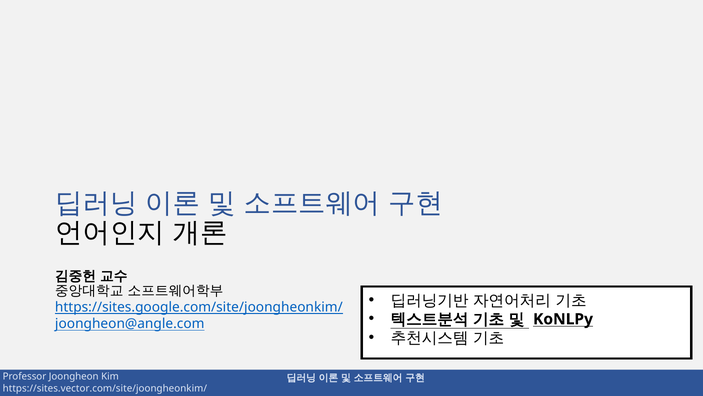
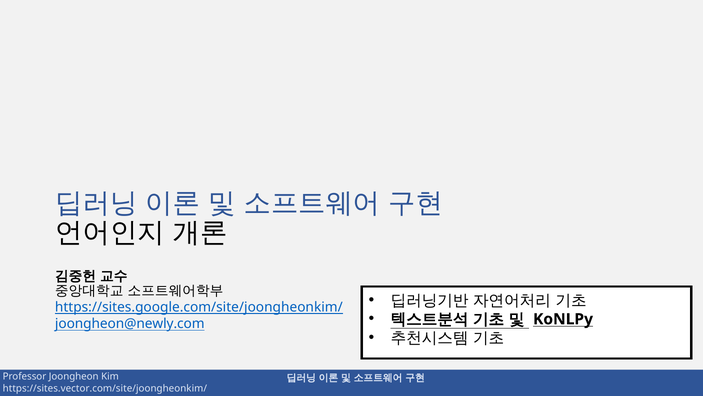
joongheon@angle.com: joongheon@angle.com -> joongheon@newly.com
